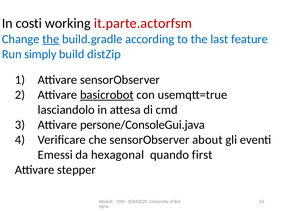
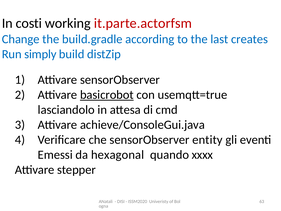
the at (51, 39) underline: present -> none
feature: feature -> creates
persone/ConsoleGui.java: persone/ConsoleGui.java -> achieve/ConsoleGui.java
about: about -> entity
first: first -> xxxx
